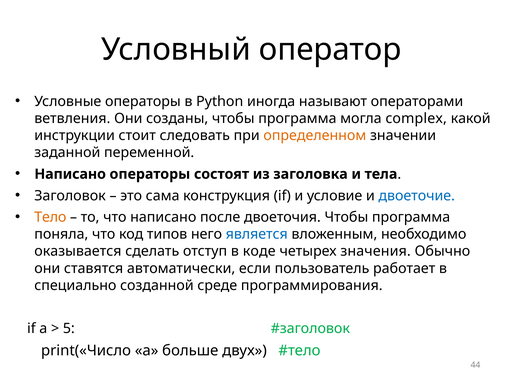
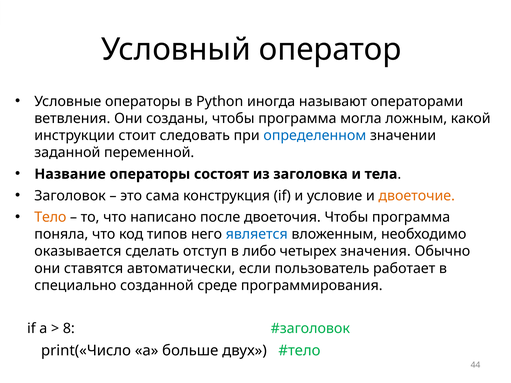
complex: complex -> ложным
определенном colour: orange -> blue
Написано at (70, 174): Написано -> Название
двоеточие colour: blue -> orange
коде: коде -> либо
5: 5 -> 8
